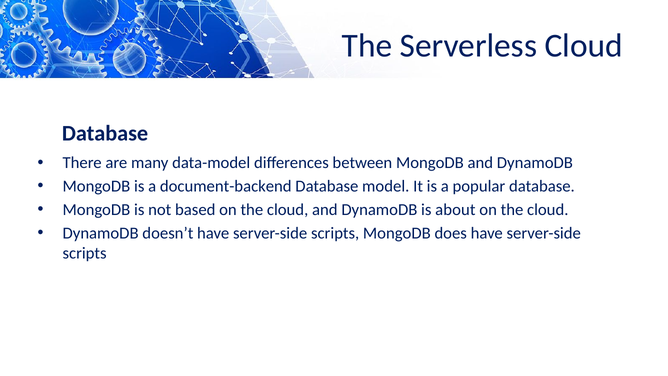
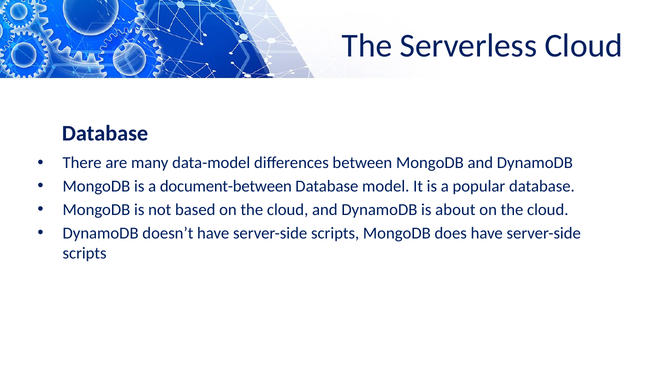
document-backend: document-backend -> document-between
